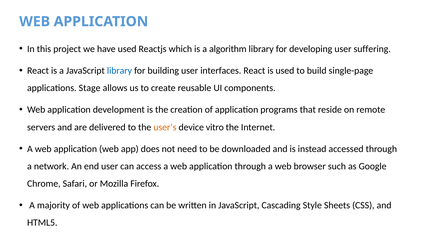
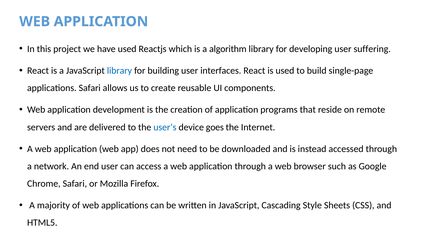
applications Stage: Stage -> Safari
user’s colour: orange -> blue
vitro: vitro -> goes
